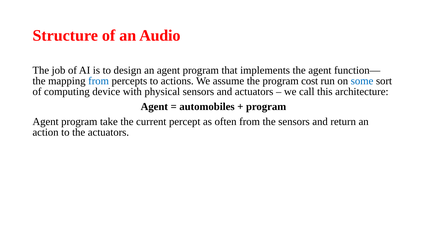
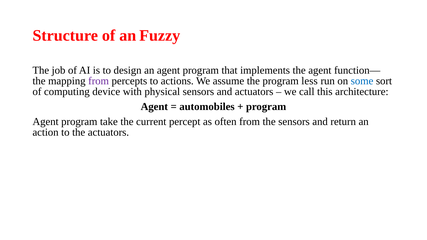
Audio: Audio -> Fuzzy
from at (99, 81) colour: blue -> purple
cost: cost -> less
